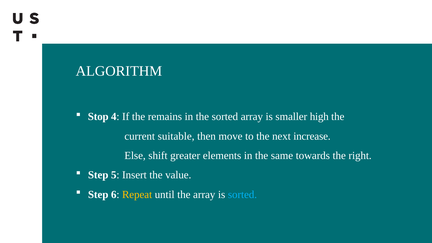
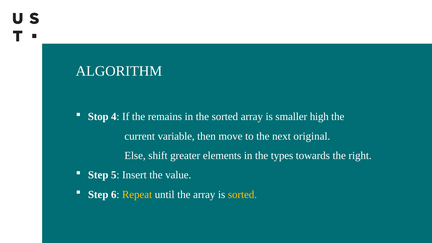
suitable: suitable -> variable
increase: increase -> original
same: same -> types
sorted at (242, 194) colour: light blue -> yellow
